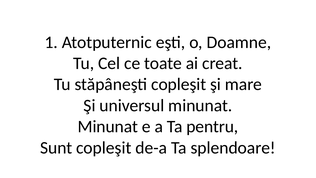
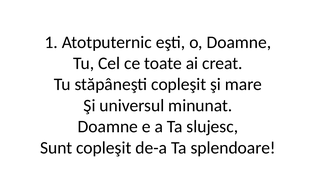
Minunat at (108, 126): Minunat -> Doamne
pentru: pentru -> slujesc
